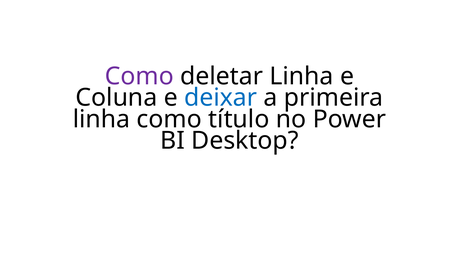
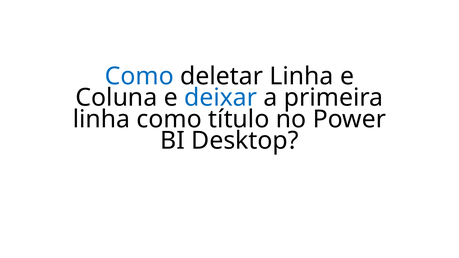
Como at (139, 76) colour: purple -> blue
